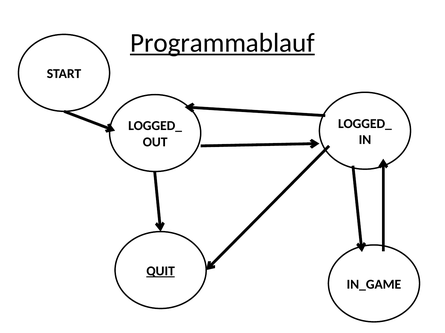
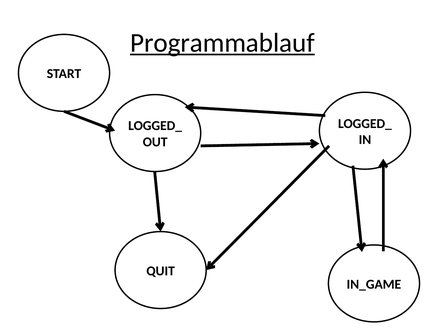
QUIT underline: present -> none
